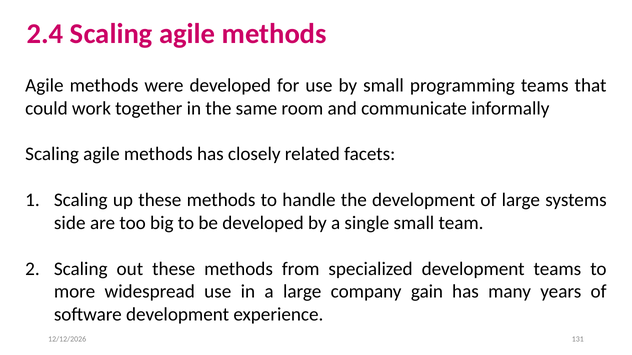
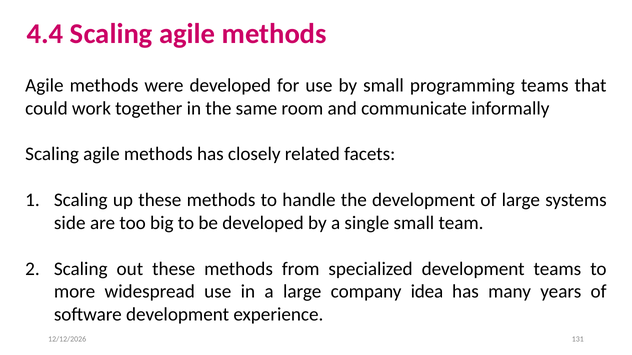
2.4: 2.4 -> 4.4
gain: gain -> idea
